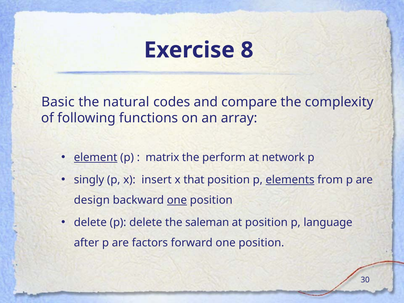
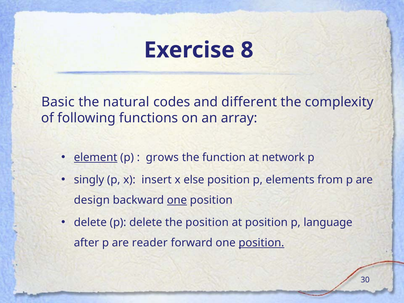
compare: compare -> different
matrix: matrix -> grows
perform: perform -> function
that: that -> else
elements underline: present -> none
the saleman: saleman -> position
factors: factors -> reader
position at (261, 243) underline: none -> present
